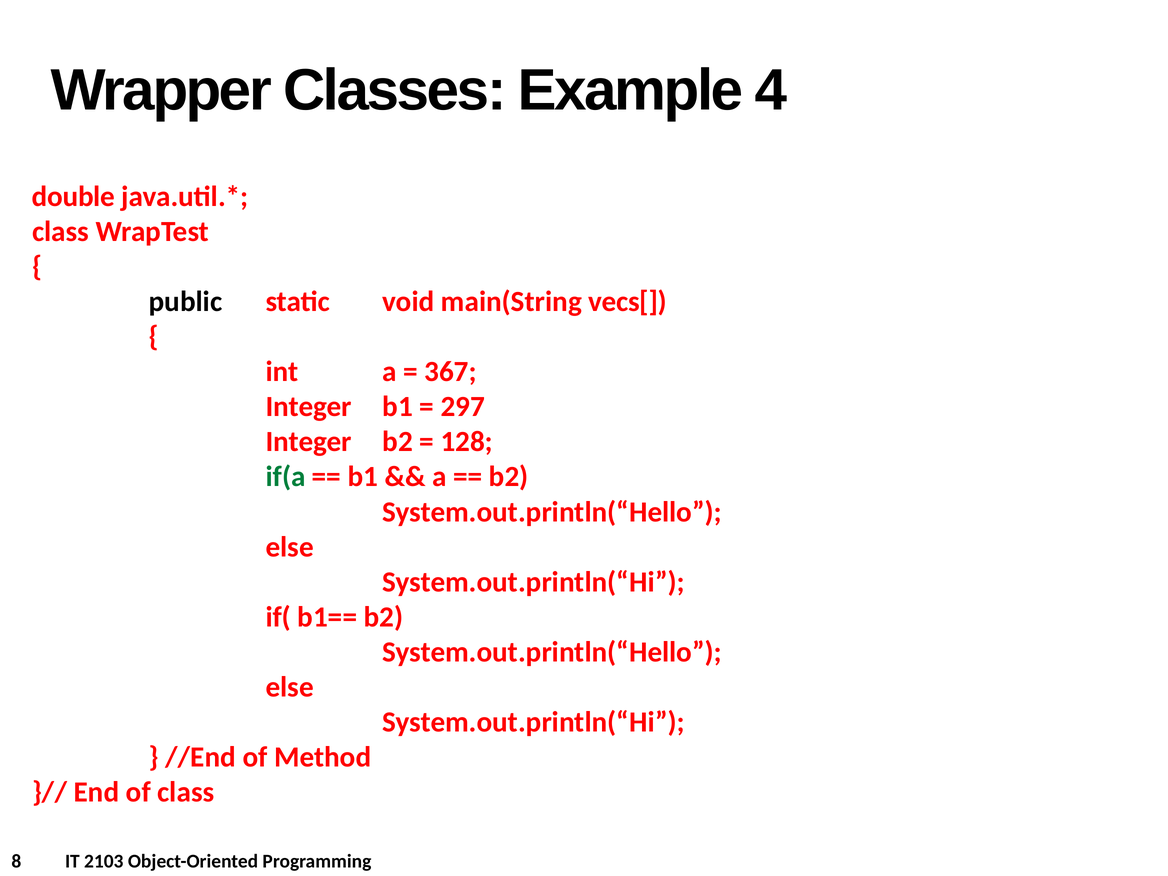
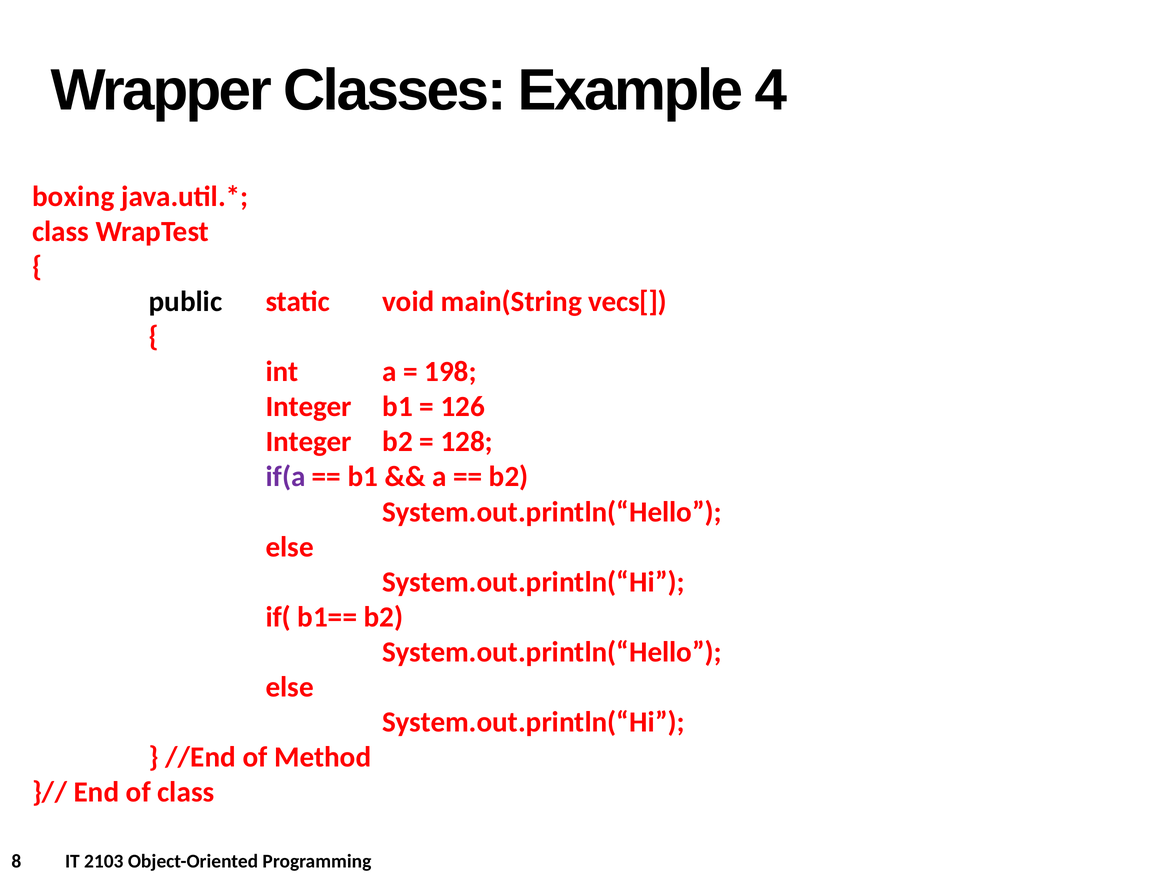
double: double -> boxing
367: 367 -> 198
297: 297 -> 126
if(a colour: green -> purple
